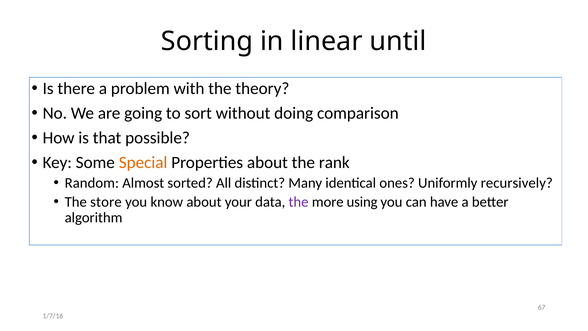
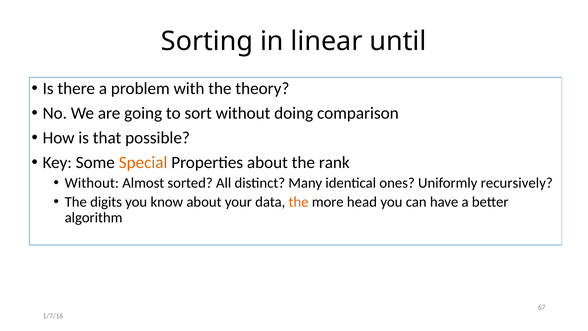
Random at (92, 183): Random -> Without
store: store -> digits
the at (299, 202) colour: purple -> orange
using: using -> head
